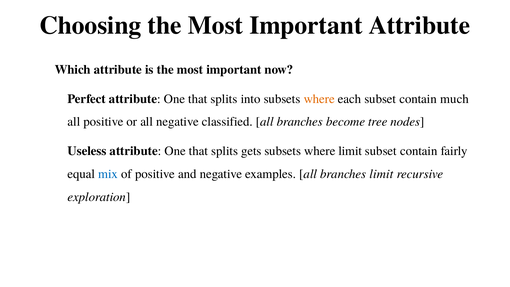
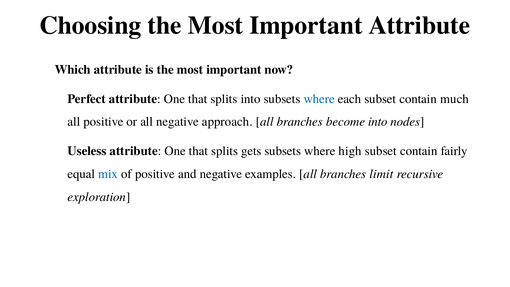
where at (319, 99) colour: orange -> blue
classified: classified -> approach
become tree: tree -> into
where limit: limit -> high
